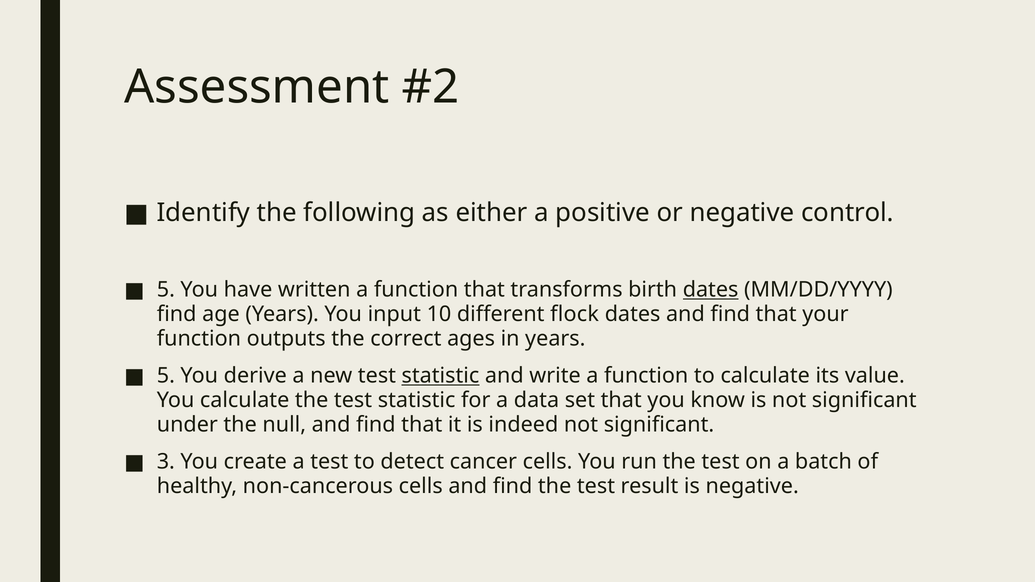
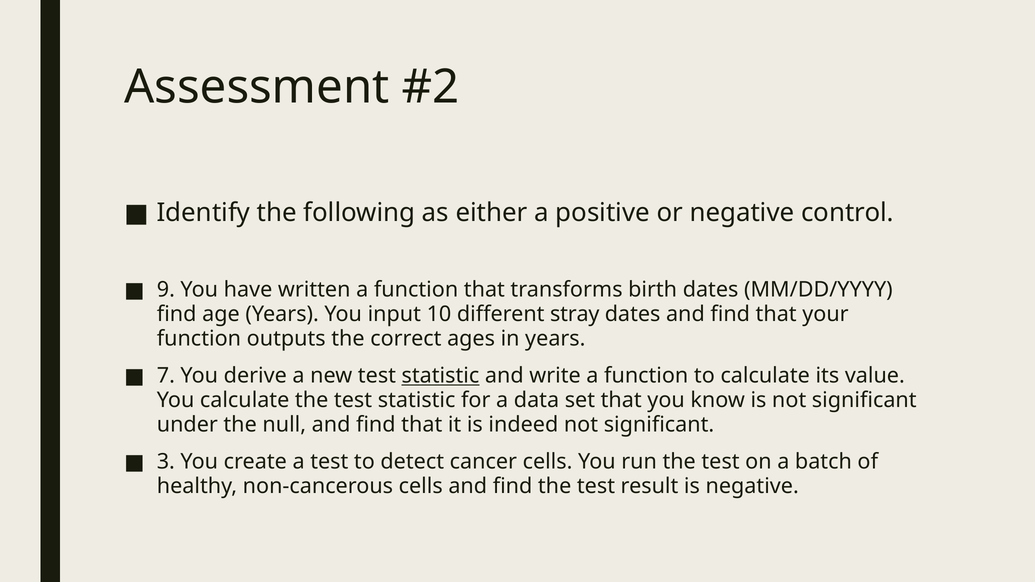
5 at (166, 290): 5 -> 9
dates at (711, 290) underline: present -> none
flock: flock -> stray
5 at (166, 376): 5 -> 7
